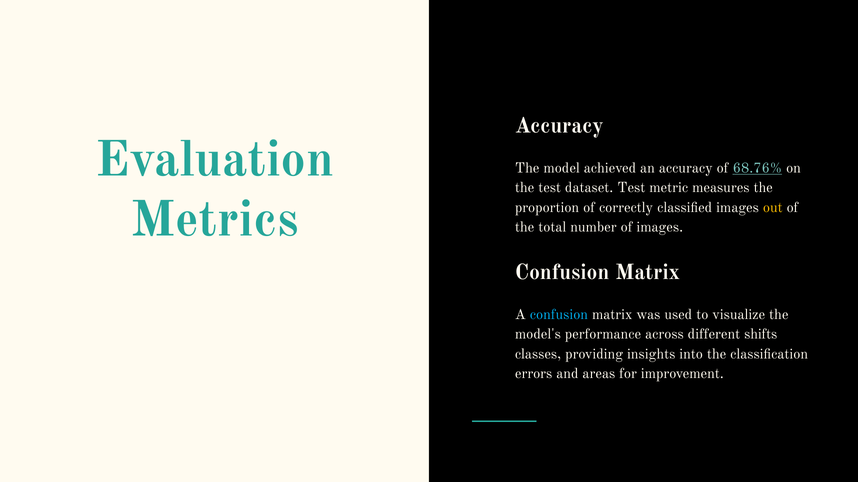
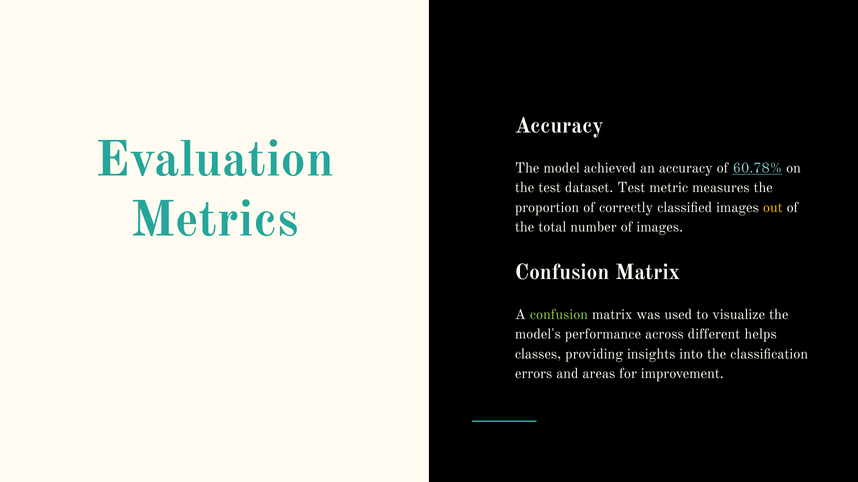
68.76%: 68.76% -> 60.78%
confusion at (559, 315) colour: light blue -> light green
shifts: shifts -> helps
